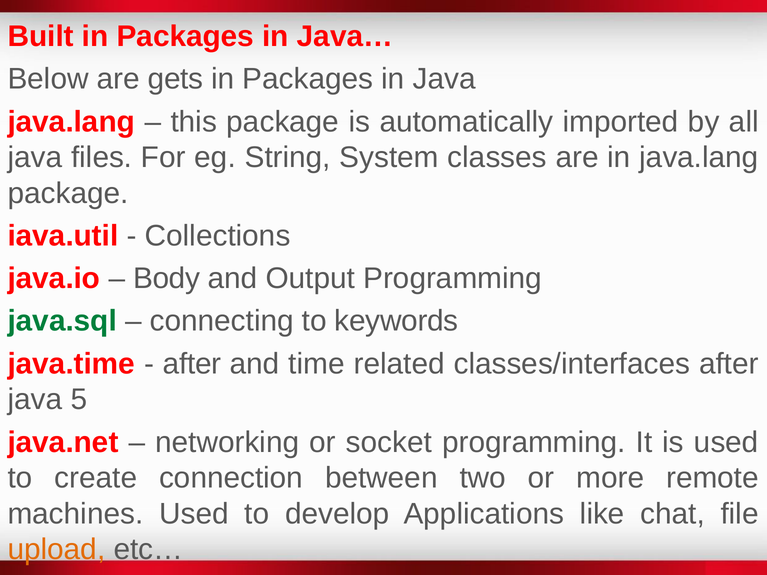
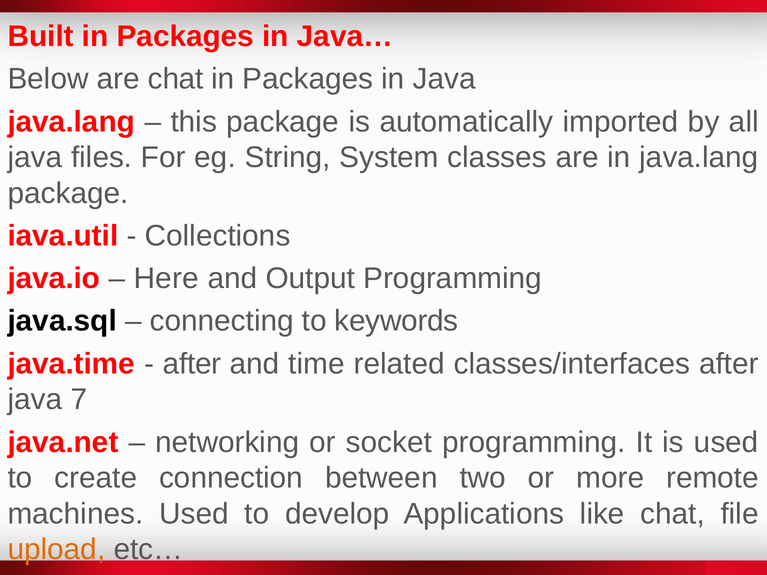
are gets: gets -> chat
Body: Body -> Here
java.sql colour: green -> black
5: 5 -> 7
